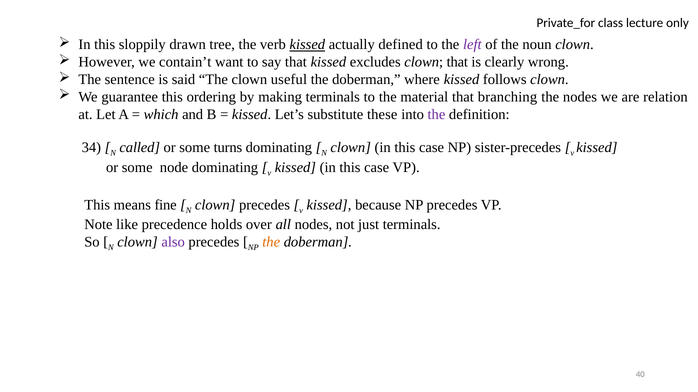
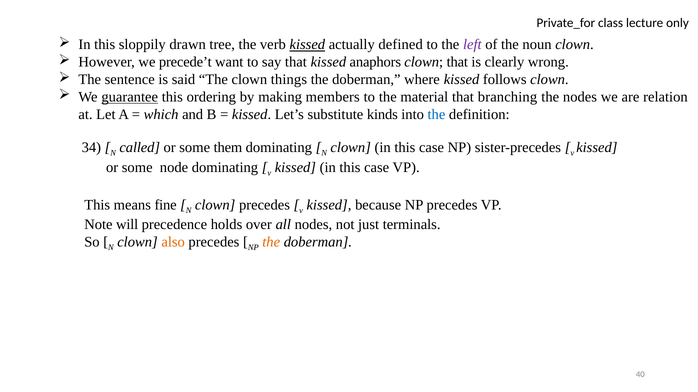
contain’t: contain’t -> precede’t
excludes: excludes -> anaphors
useful: useful -> things
guarantee underline: none -> present
making terminals: terminals -> members
these: these -> kinds
the at (436, 115) colour: purple -> blue
turns: turns -> them
like: like -> will
also colour: purple -> orange
